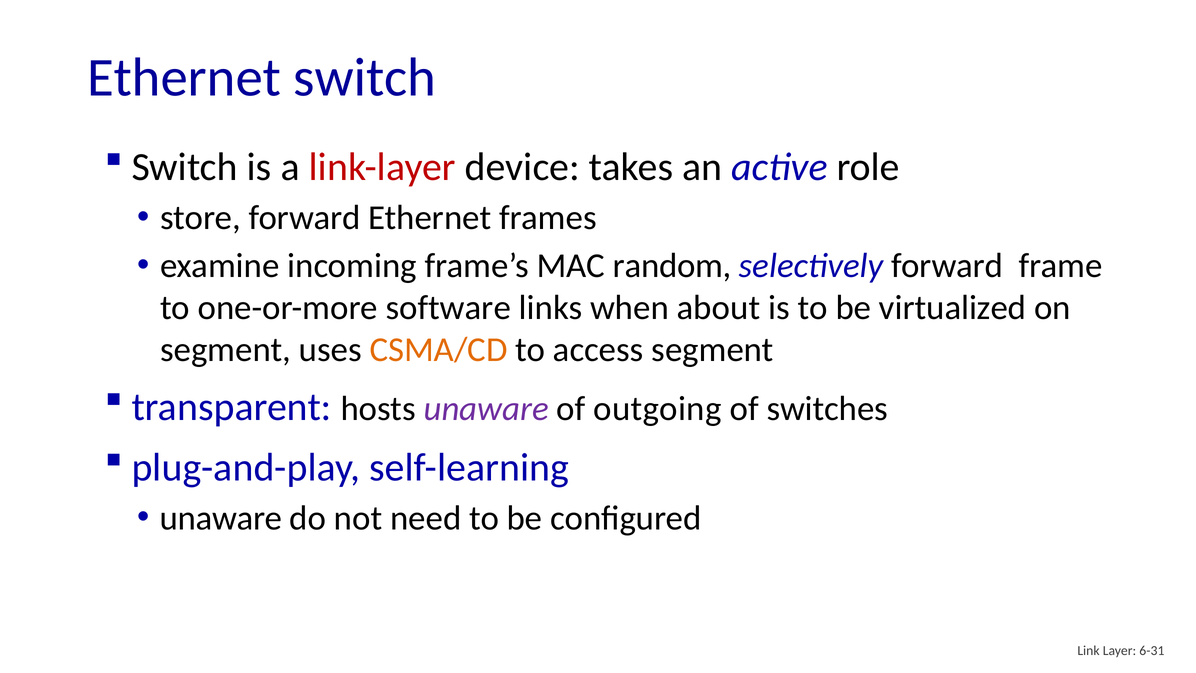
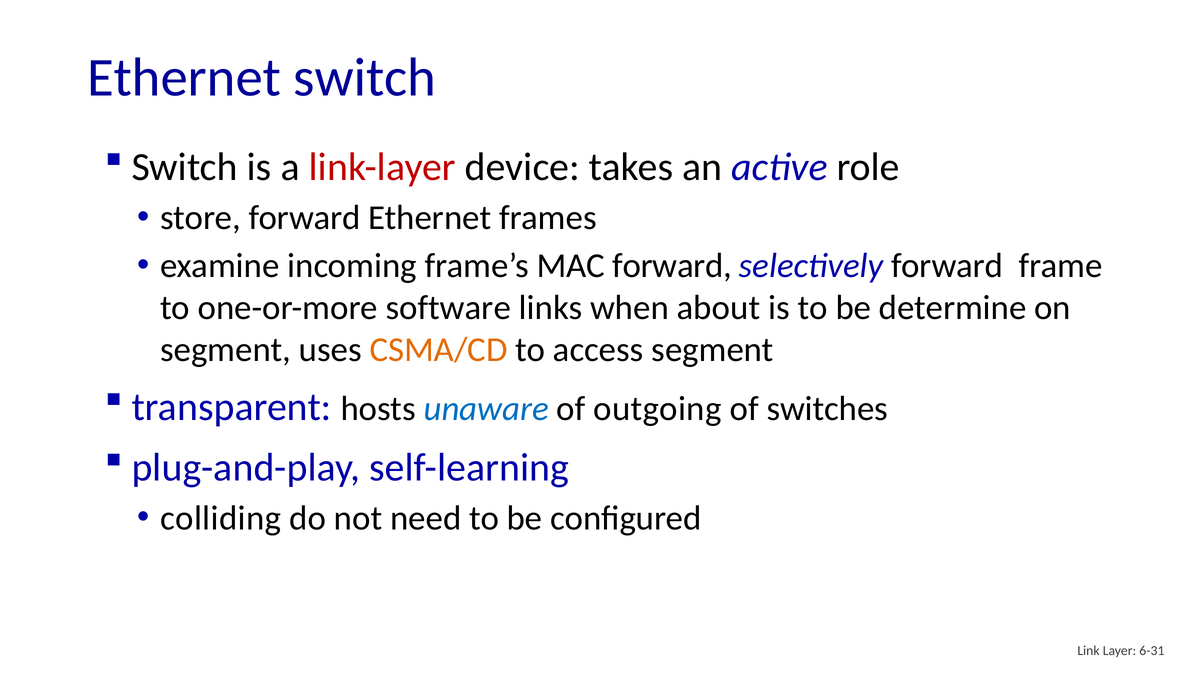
MAC random: random -> forward
virtualized: virtualized -> determine
unaware at (486, 409) colour: purple -> blue
unaware at (221, 518): unaware -> colliding
